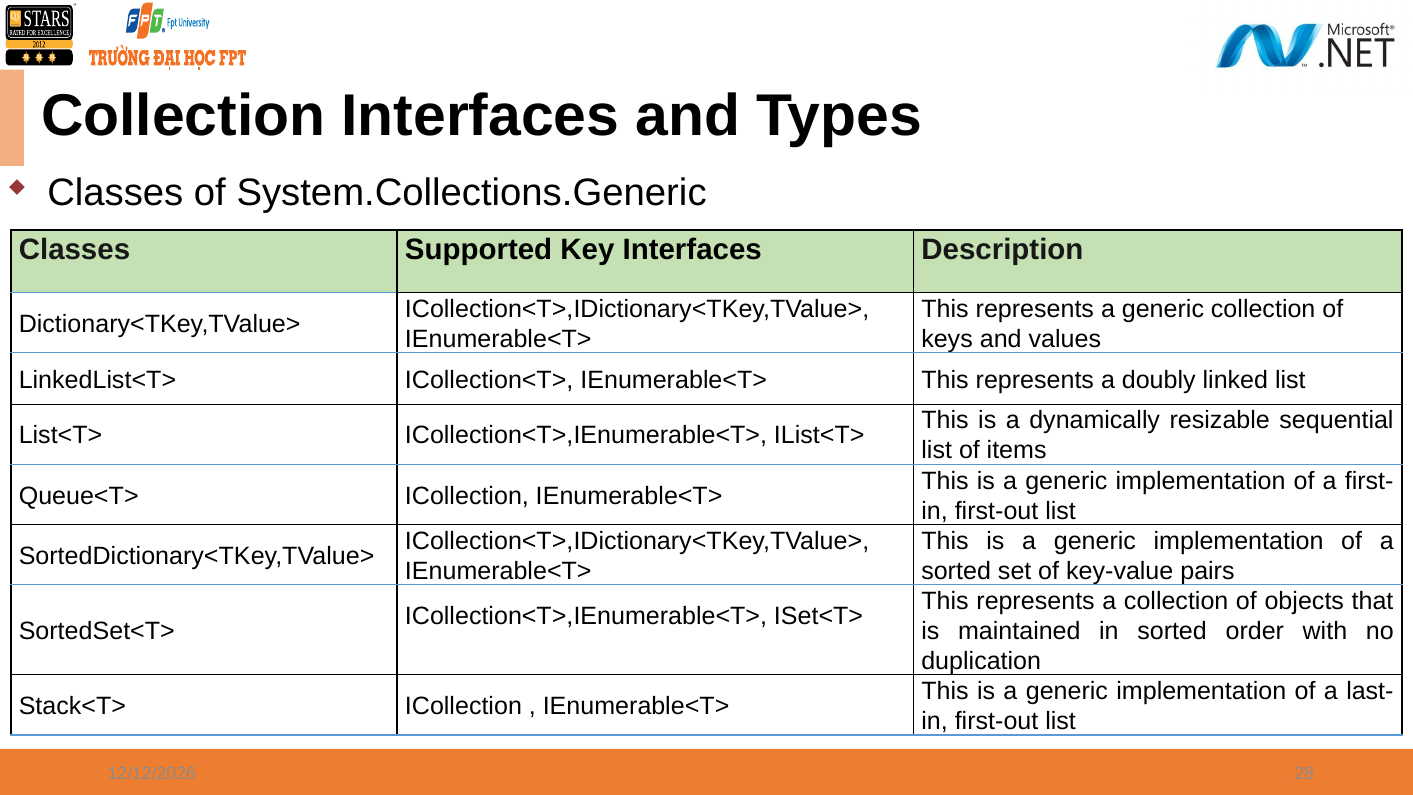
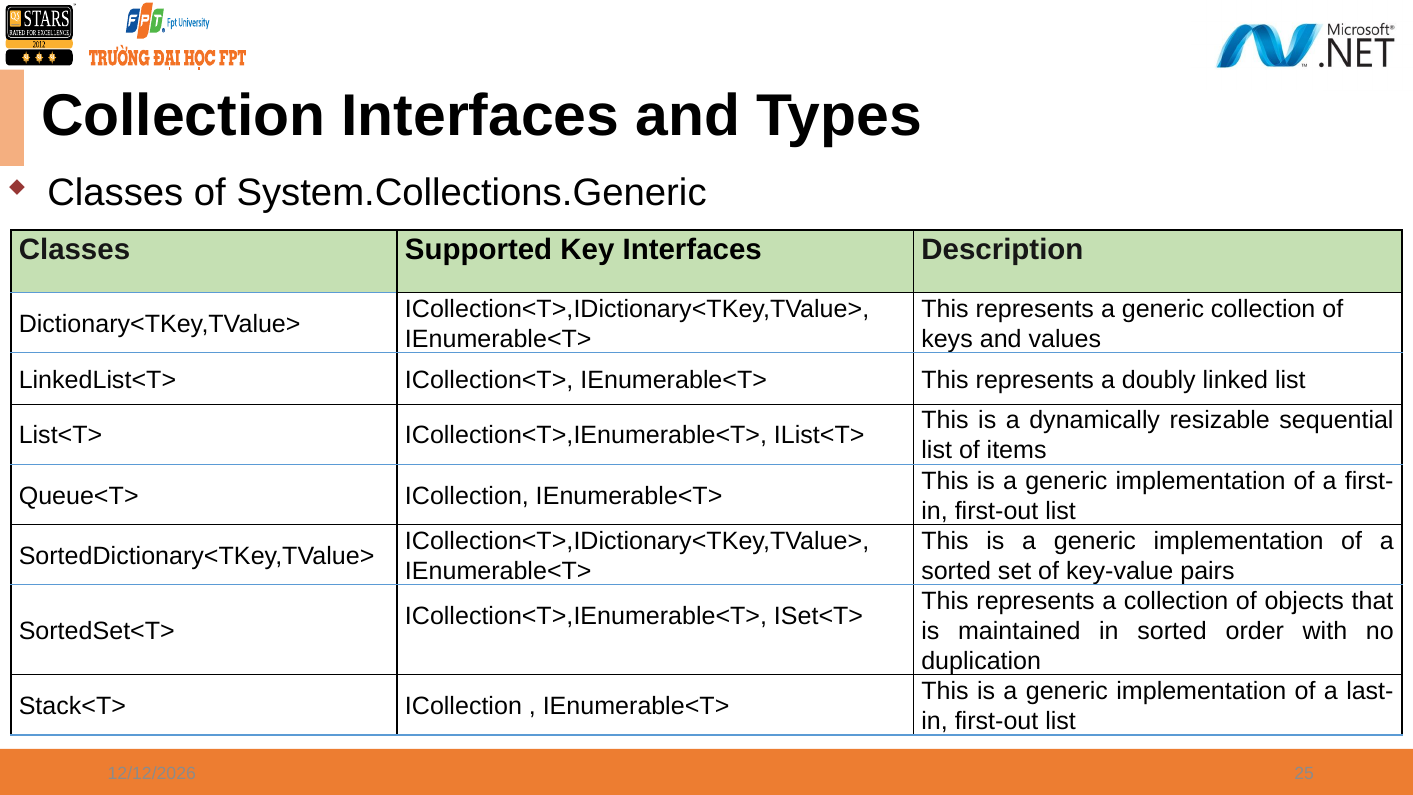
28: 28 -> 25
